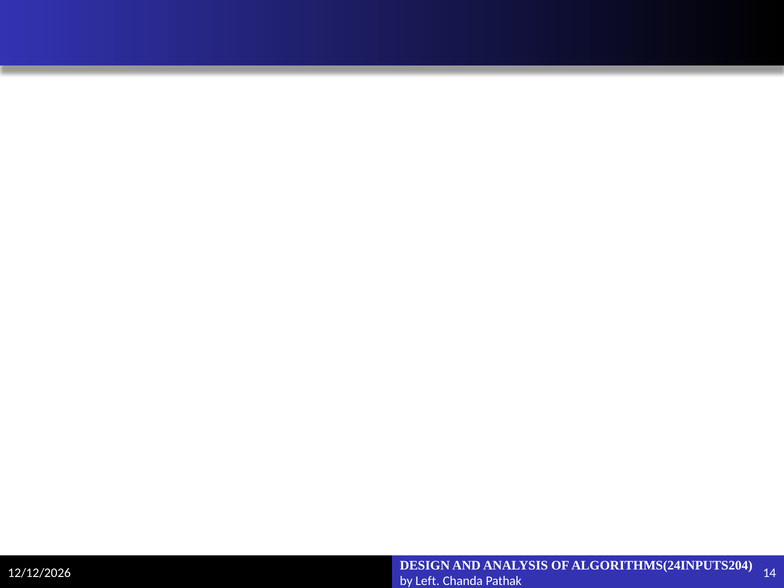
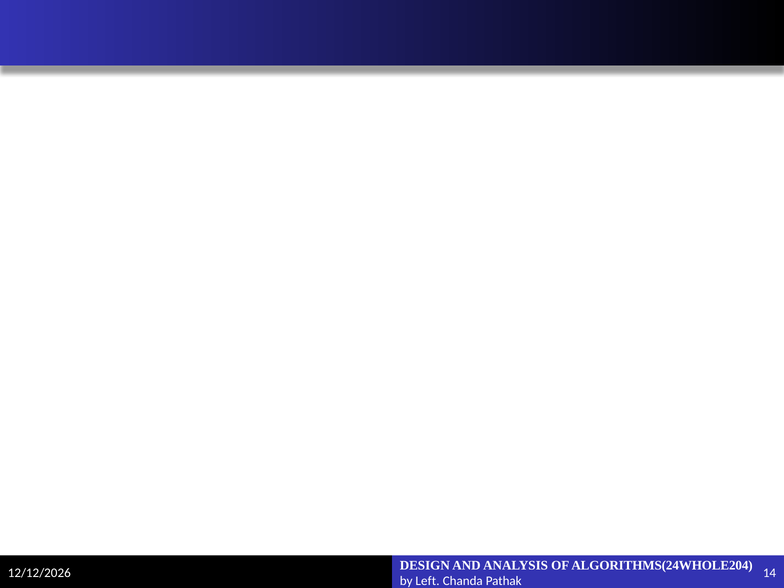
ALGORITHMS(24INPUTS204: ALGORITHMS(24INPUTS204 -> ALGORITHMS(24WHOLE204
